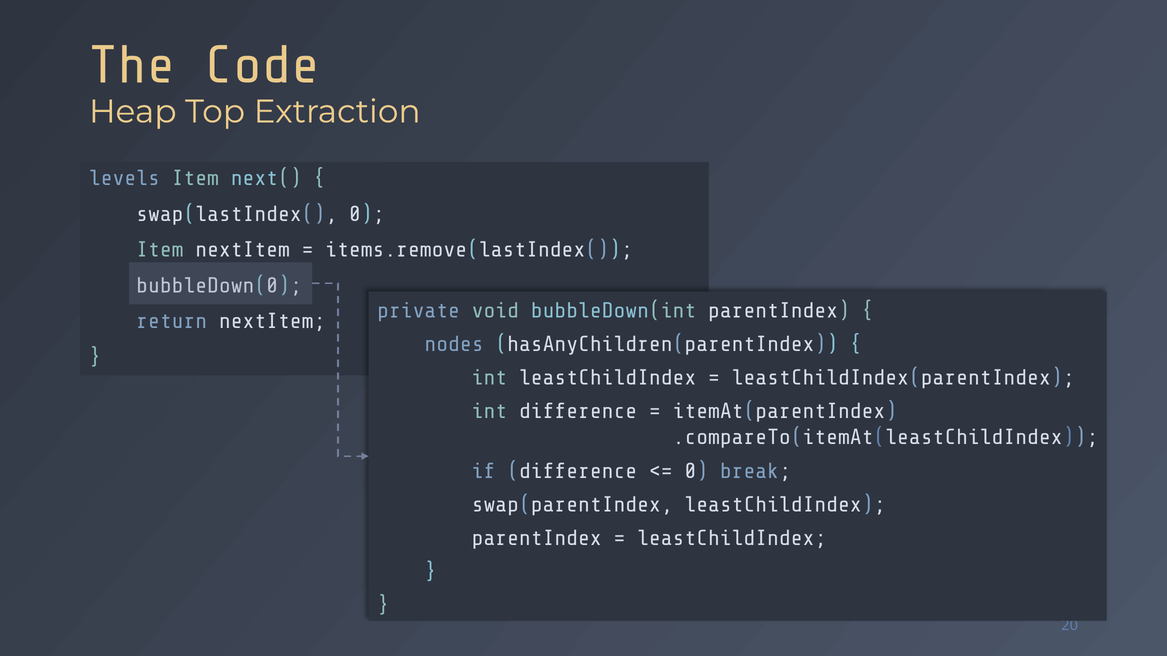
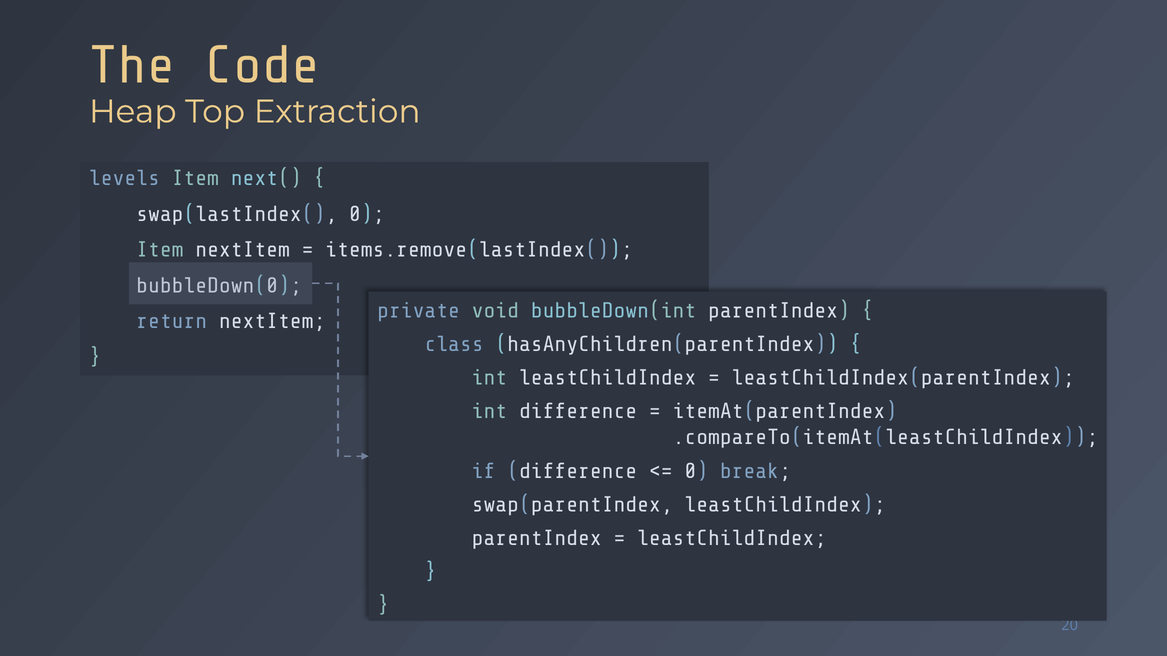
nodes: nodes -> class
